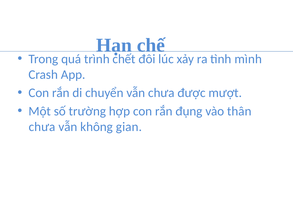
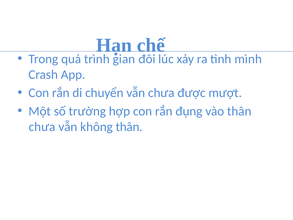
chết: chết -> gian
không gian: gian -> thân
